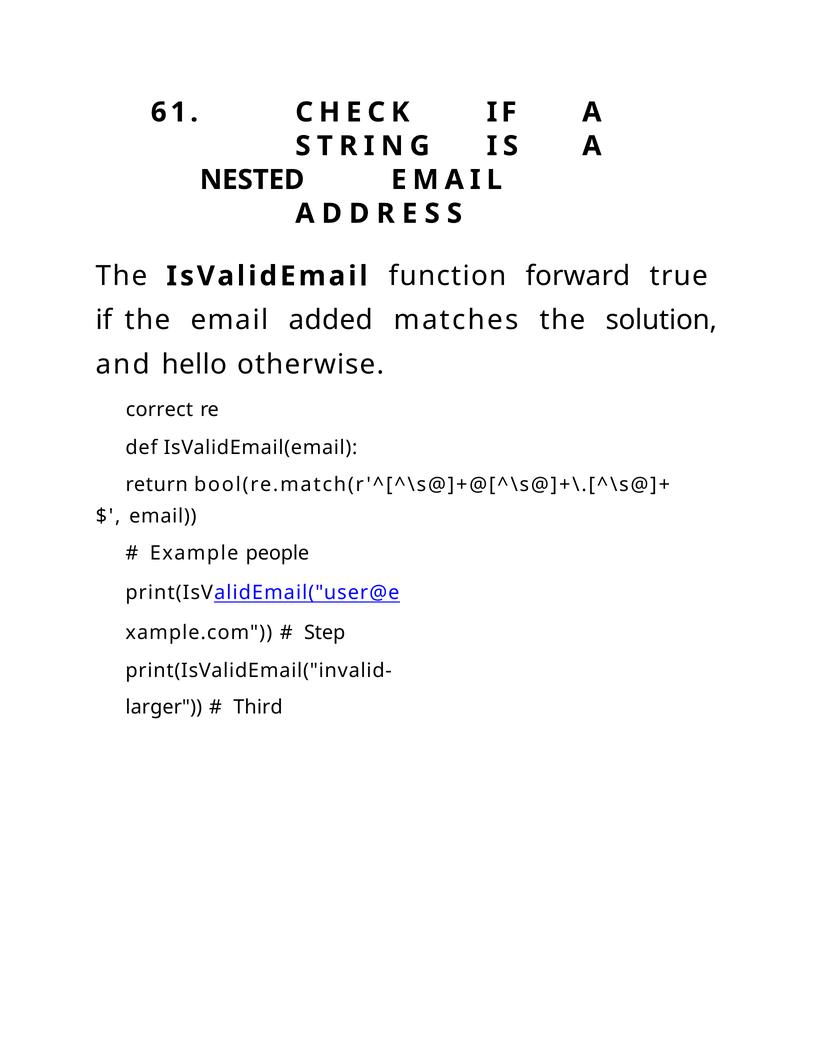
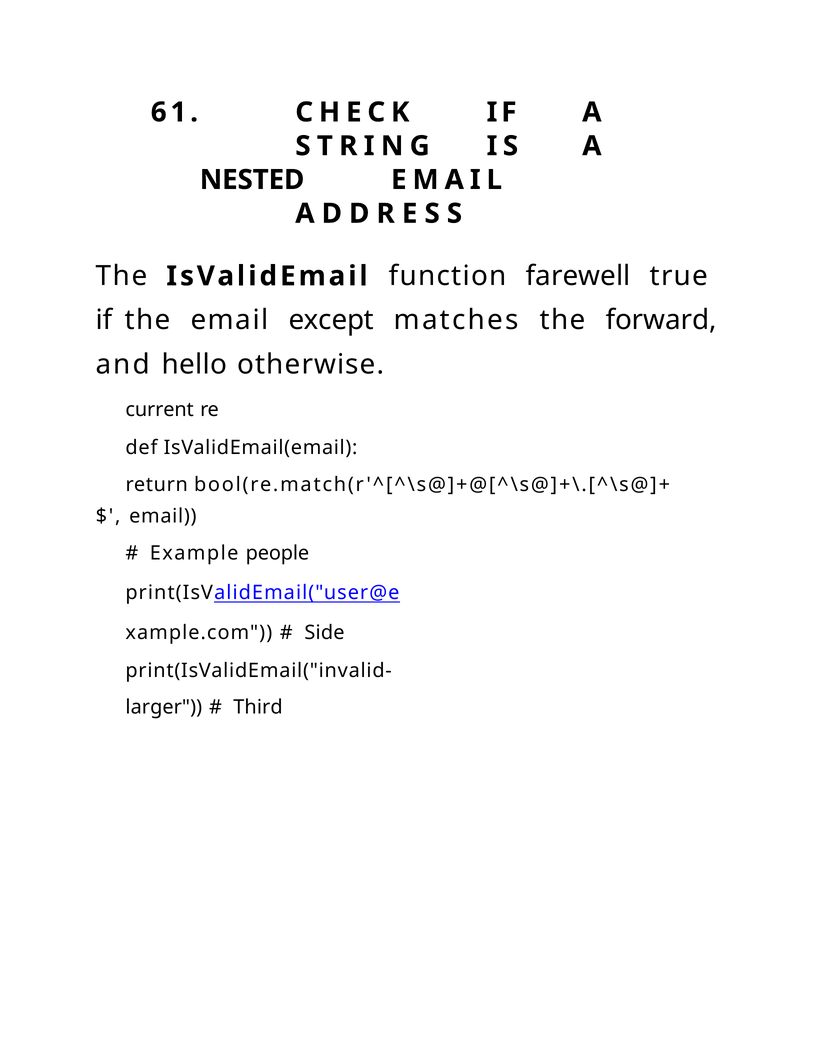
forward: forward -> farewell
added: added -> except
solution: solution -> forward
correct: correct -> current
Step: Step -> Side
